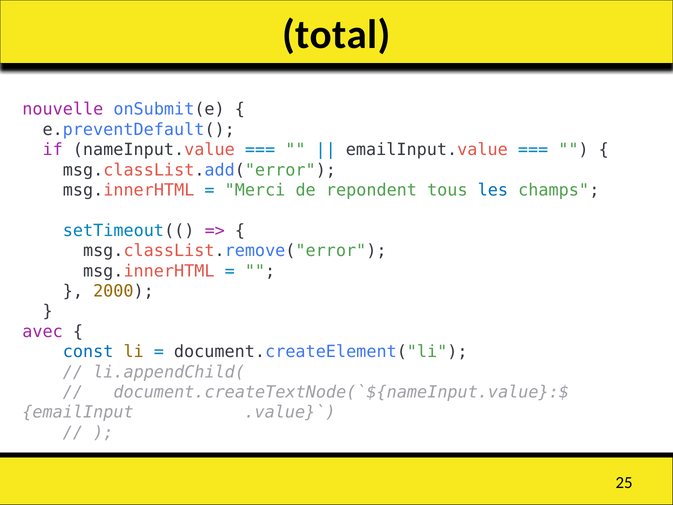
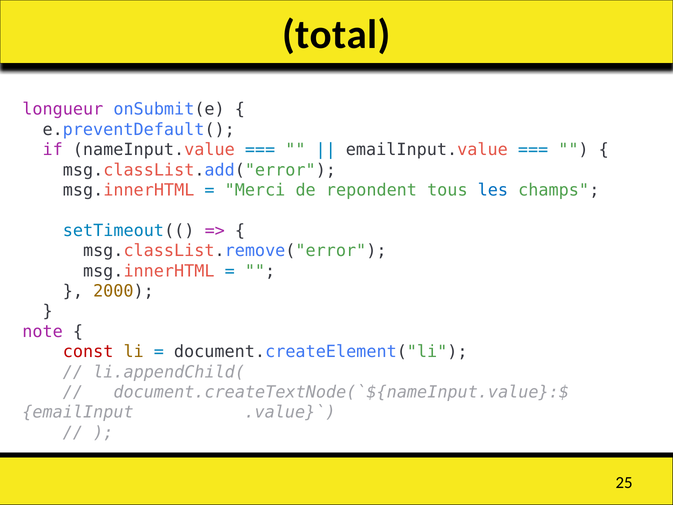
nouvelle: nouvelle -> longueur
avec: avec -> note
const colour: blue -> red
